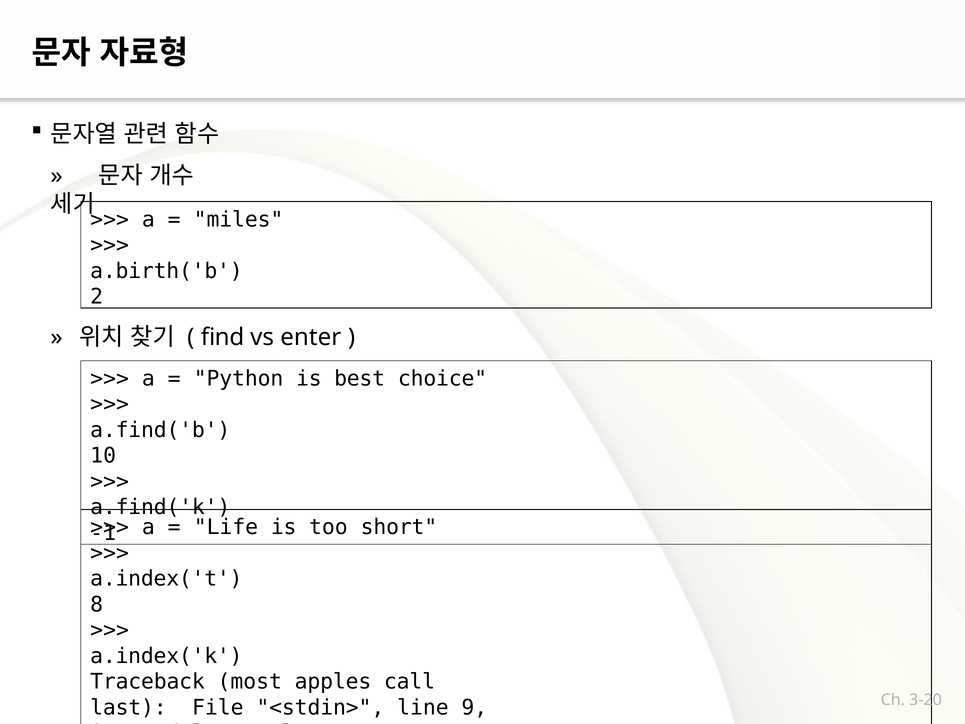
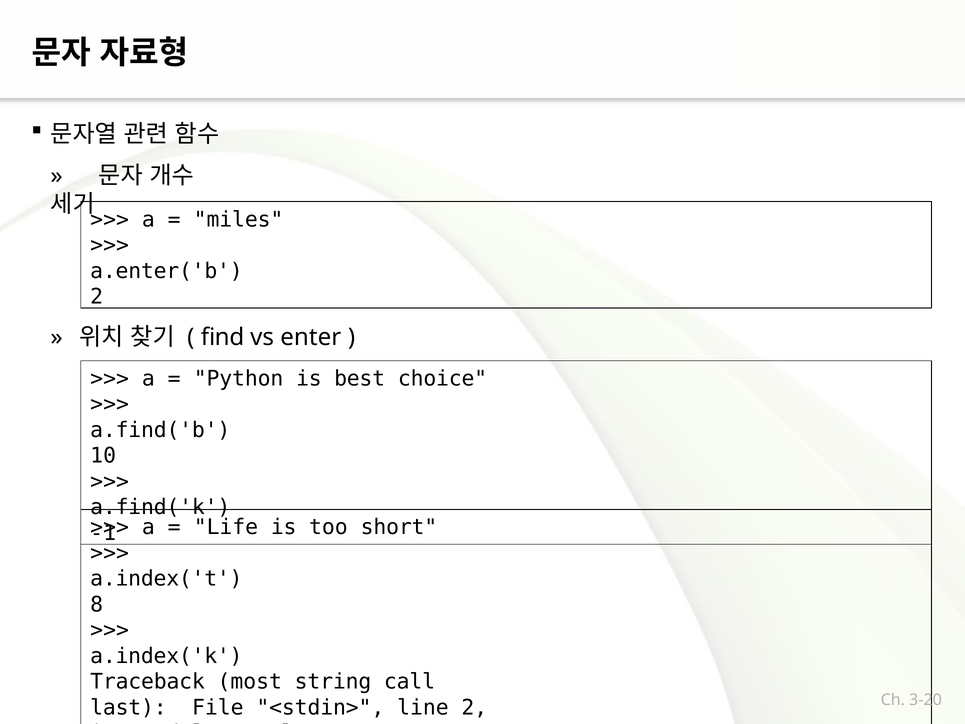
a.birth('b: a.birth('b -> a.enter('b
apples: apples -> string
line 9: 9 -> 2
